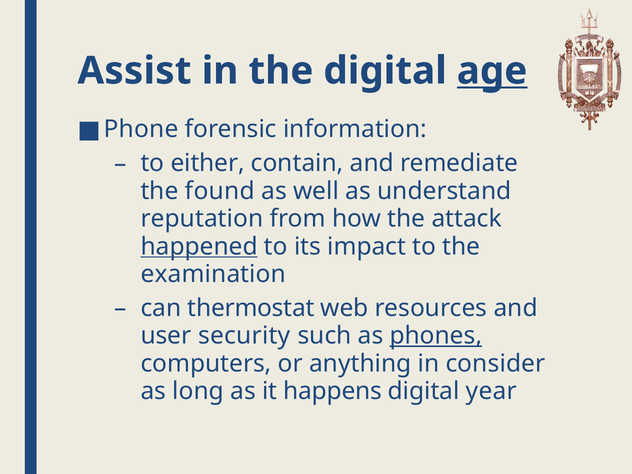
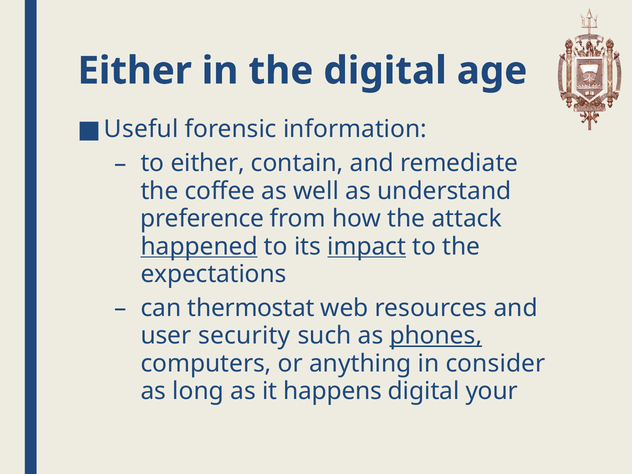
Assist at (134, 71): Assist -> Either
age underline: present -> none
Phone: Phone -> Useful
found: found -> coffee
reputation: reputation -> preference
impact underline: none -> present
examination: examination -> expectations
year: year -> your
